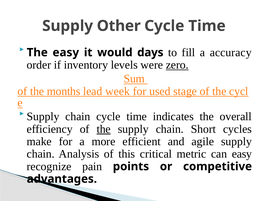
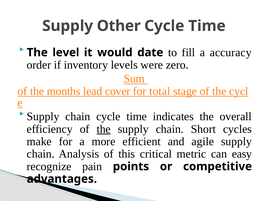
The easy: easy -> level
days: days -> date
zero underline: present -> none
week: week -> cover
used: used -> total
